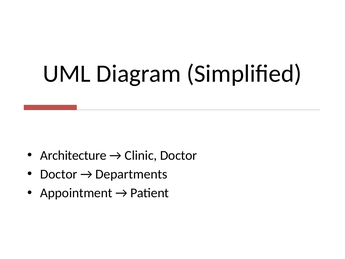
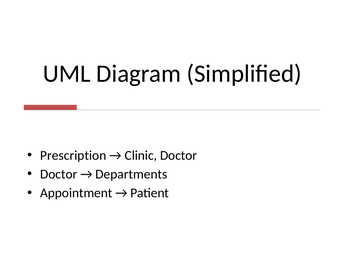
Architecture: Architecture -> Prescription
